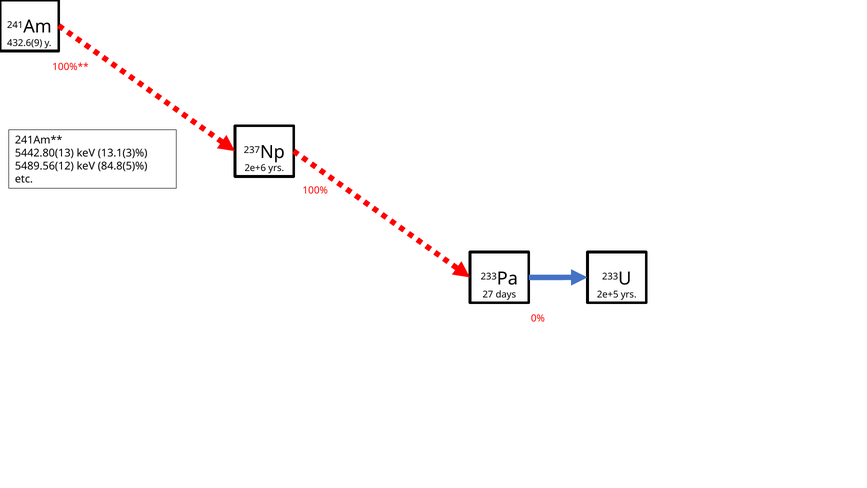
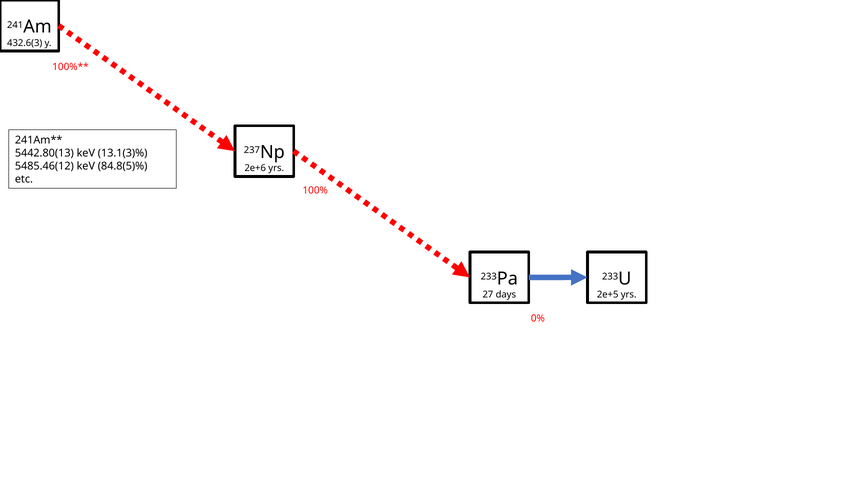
432.6(9: 432.6(9 -> 432.6(3
5489.56(12: 5489.56(12 -> 5485.46(12
